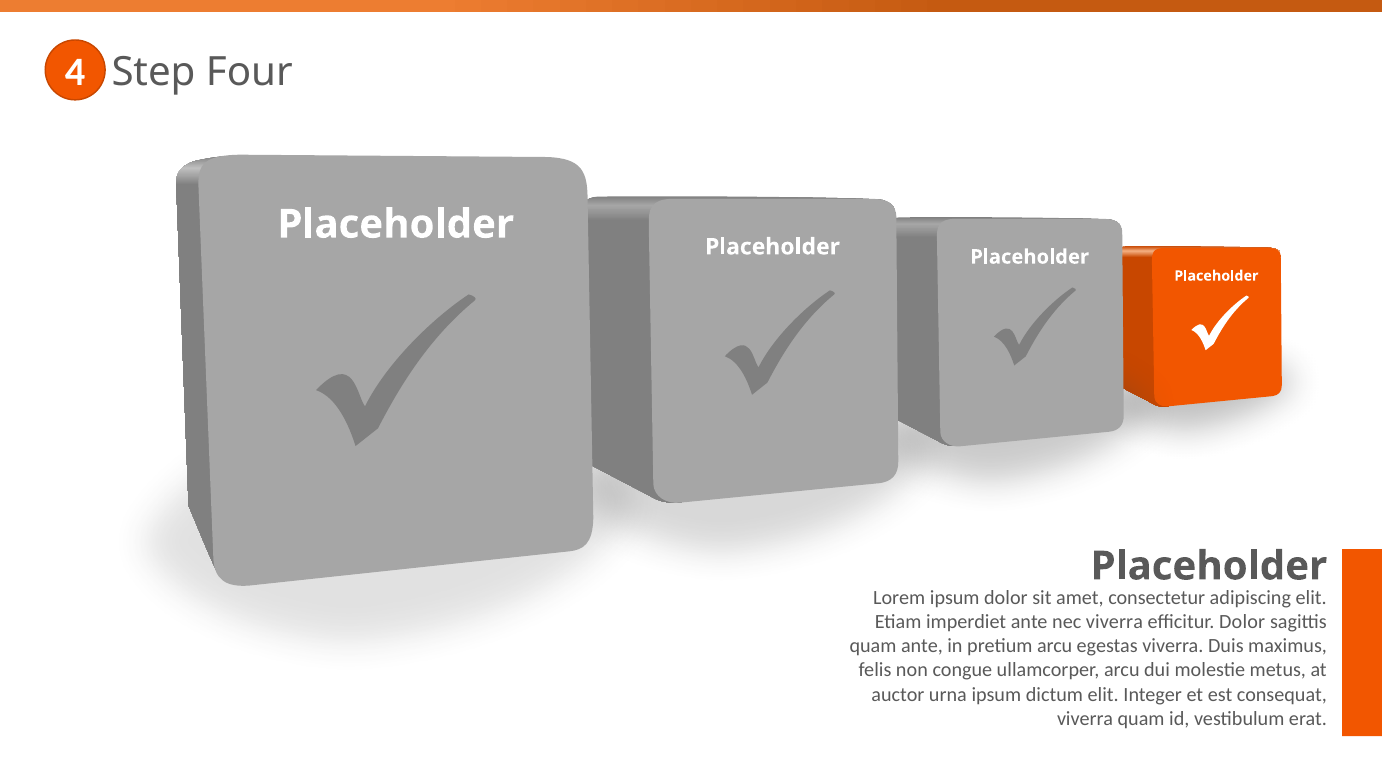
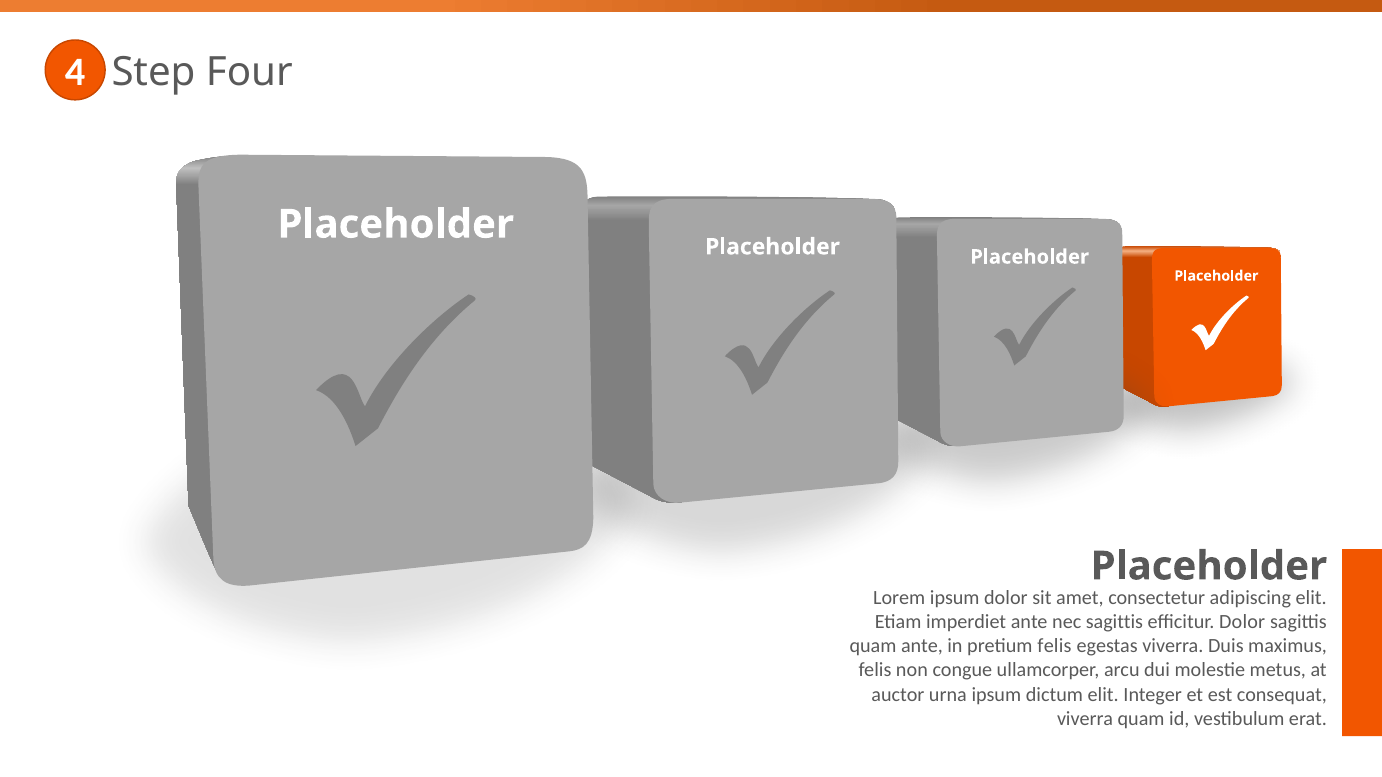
nec viverra: viverra -> sagittis
pretium arcu: arcu -> felis
